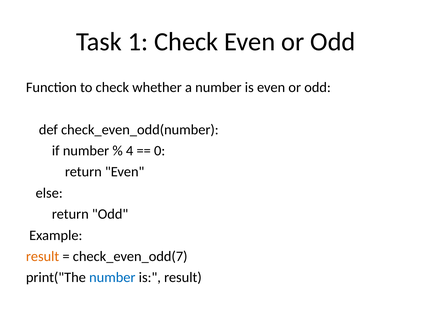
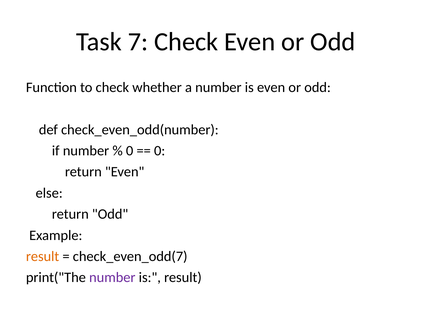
1: 1 -> 7
4 at (130, 151): 4 -> 0
number at (112, 278) colour: blue -> purple
